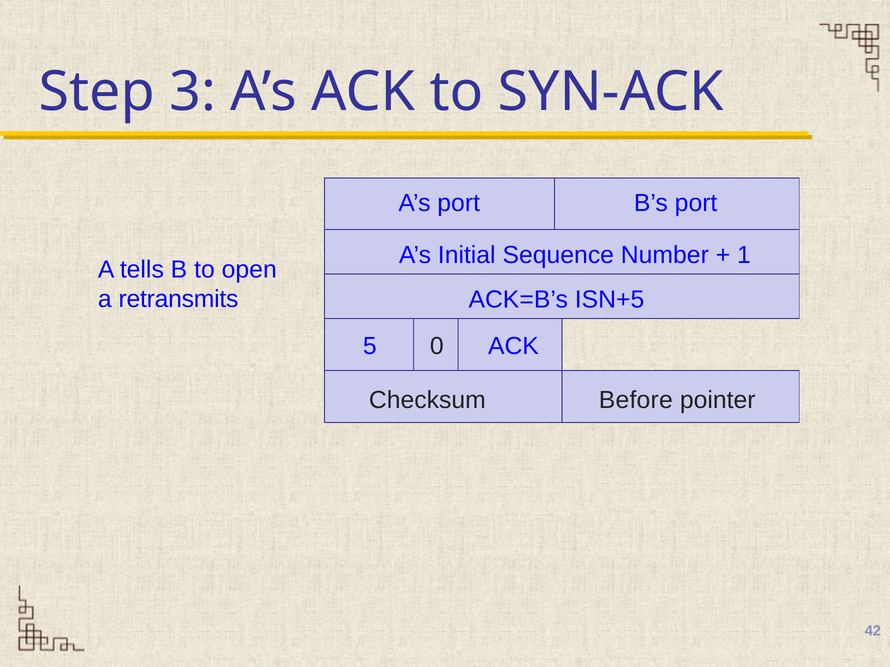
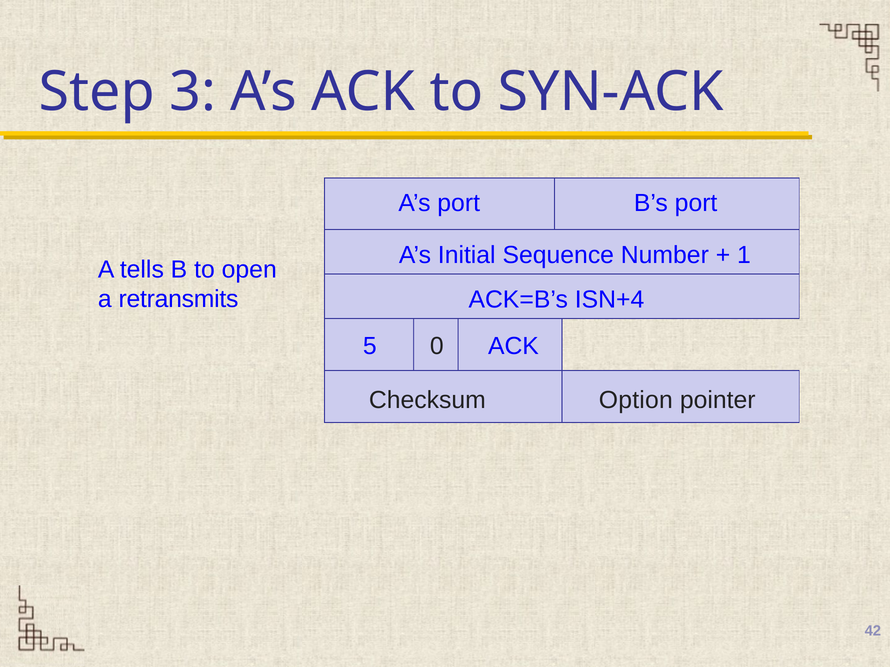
ISN+5: ISN+5 -> ISN+4
Before: Before -> Option
